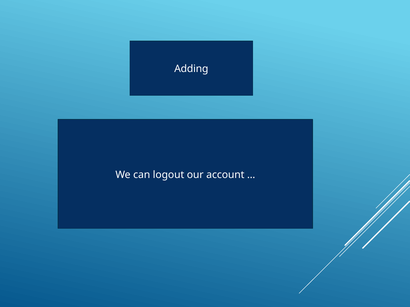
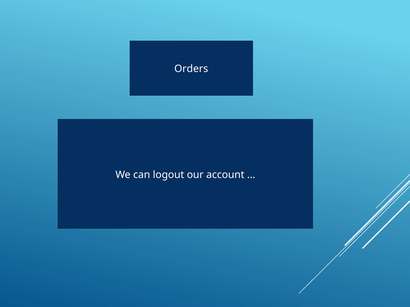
Adding: Adding -> Orders
